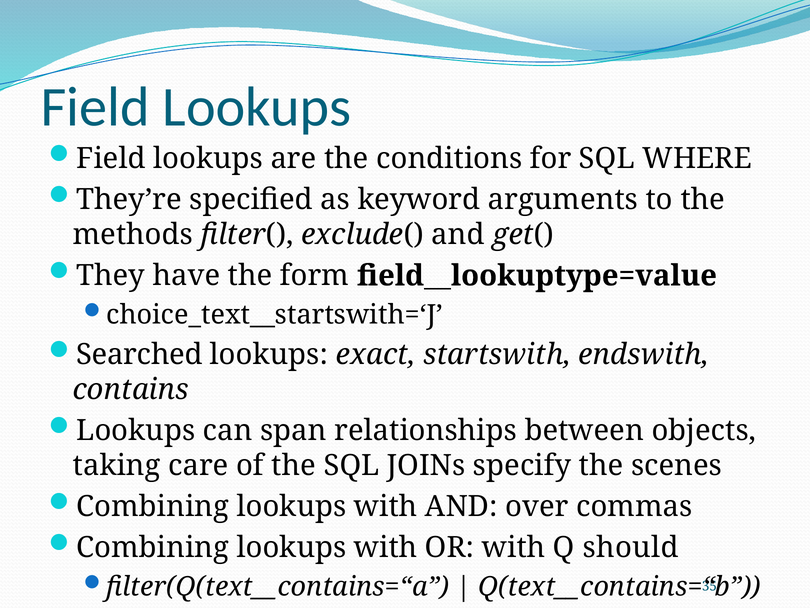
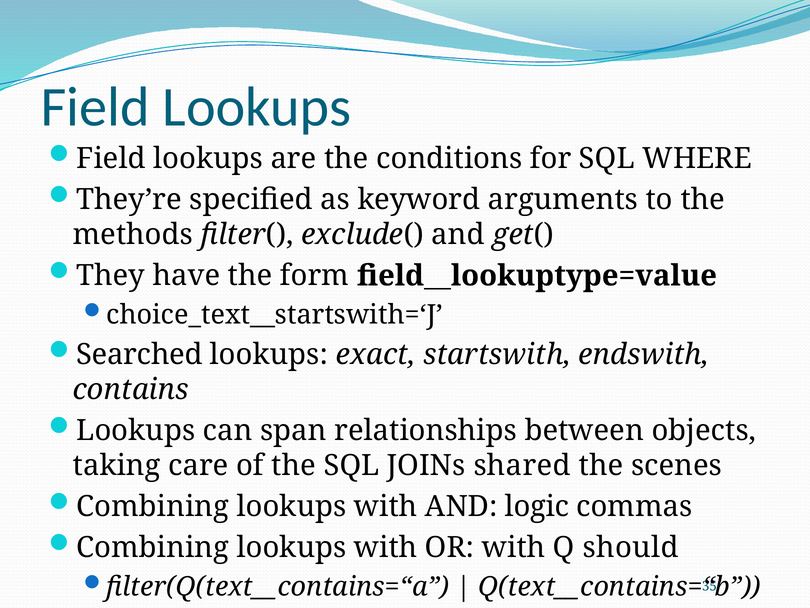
specify: specify -> shared
over: over -> logic
